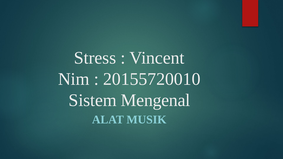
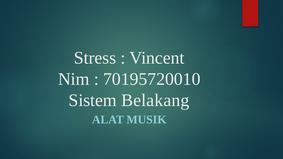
20155720010: 20155720010 -> 70195720010
Mengenal: Mengenal -> Belakang
